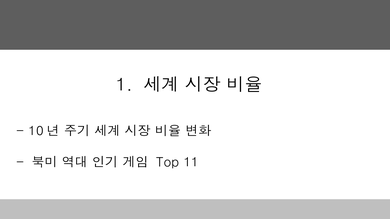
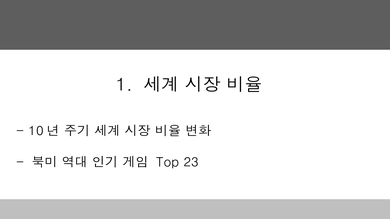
11: 11 -> 23
